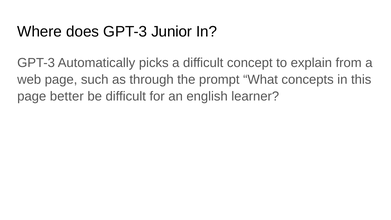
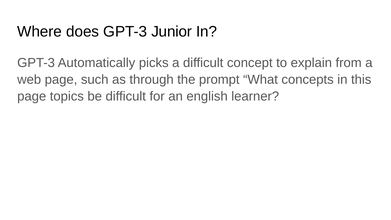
better: better -> topics
